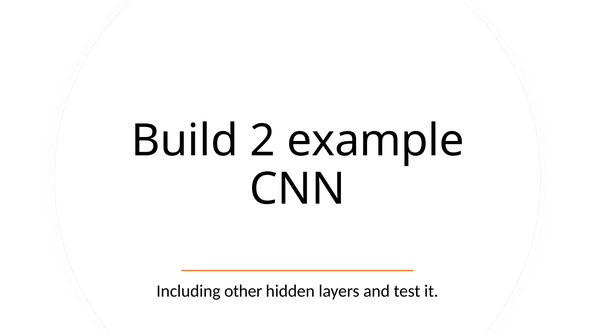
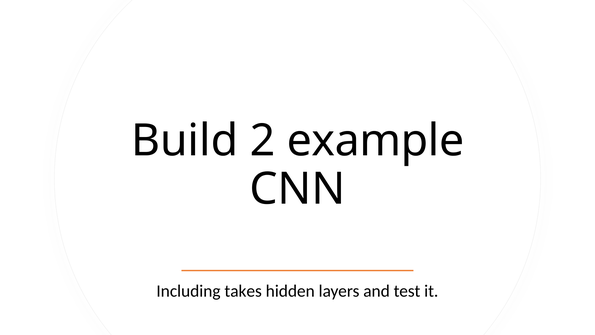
other: other -> takes
